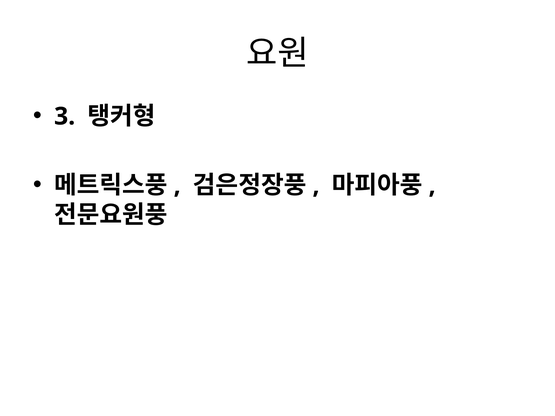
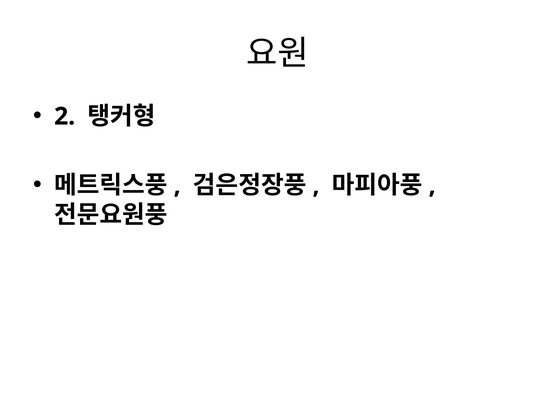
3: 3 -> 2
